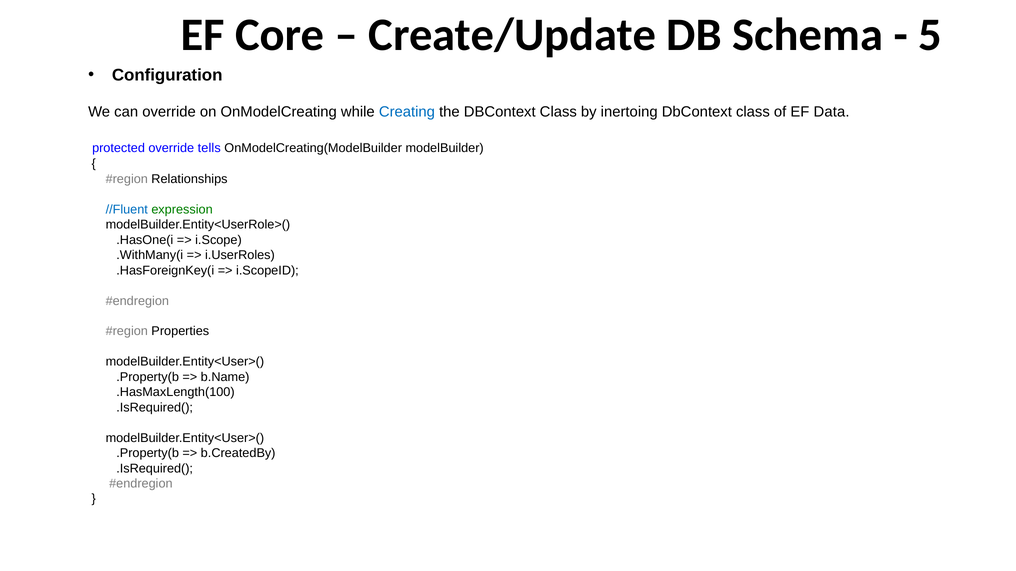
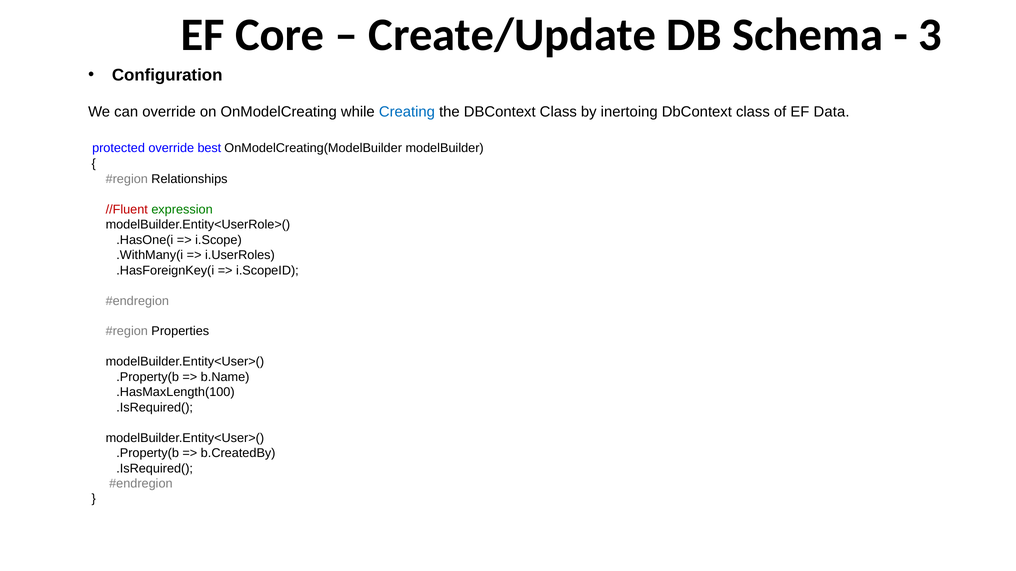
5: 5 -> 3
tells: tells -> best
//Fluent colour: blue -> red
